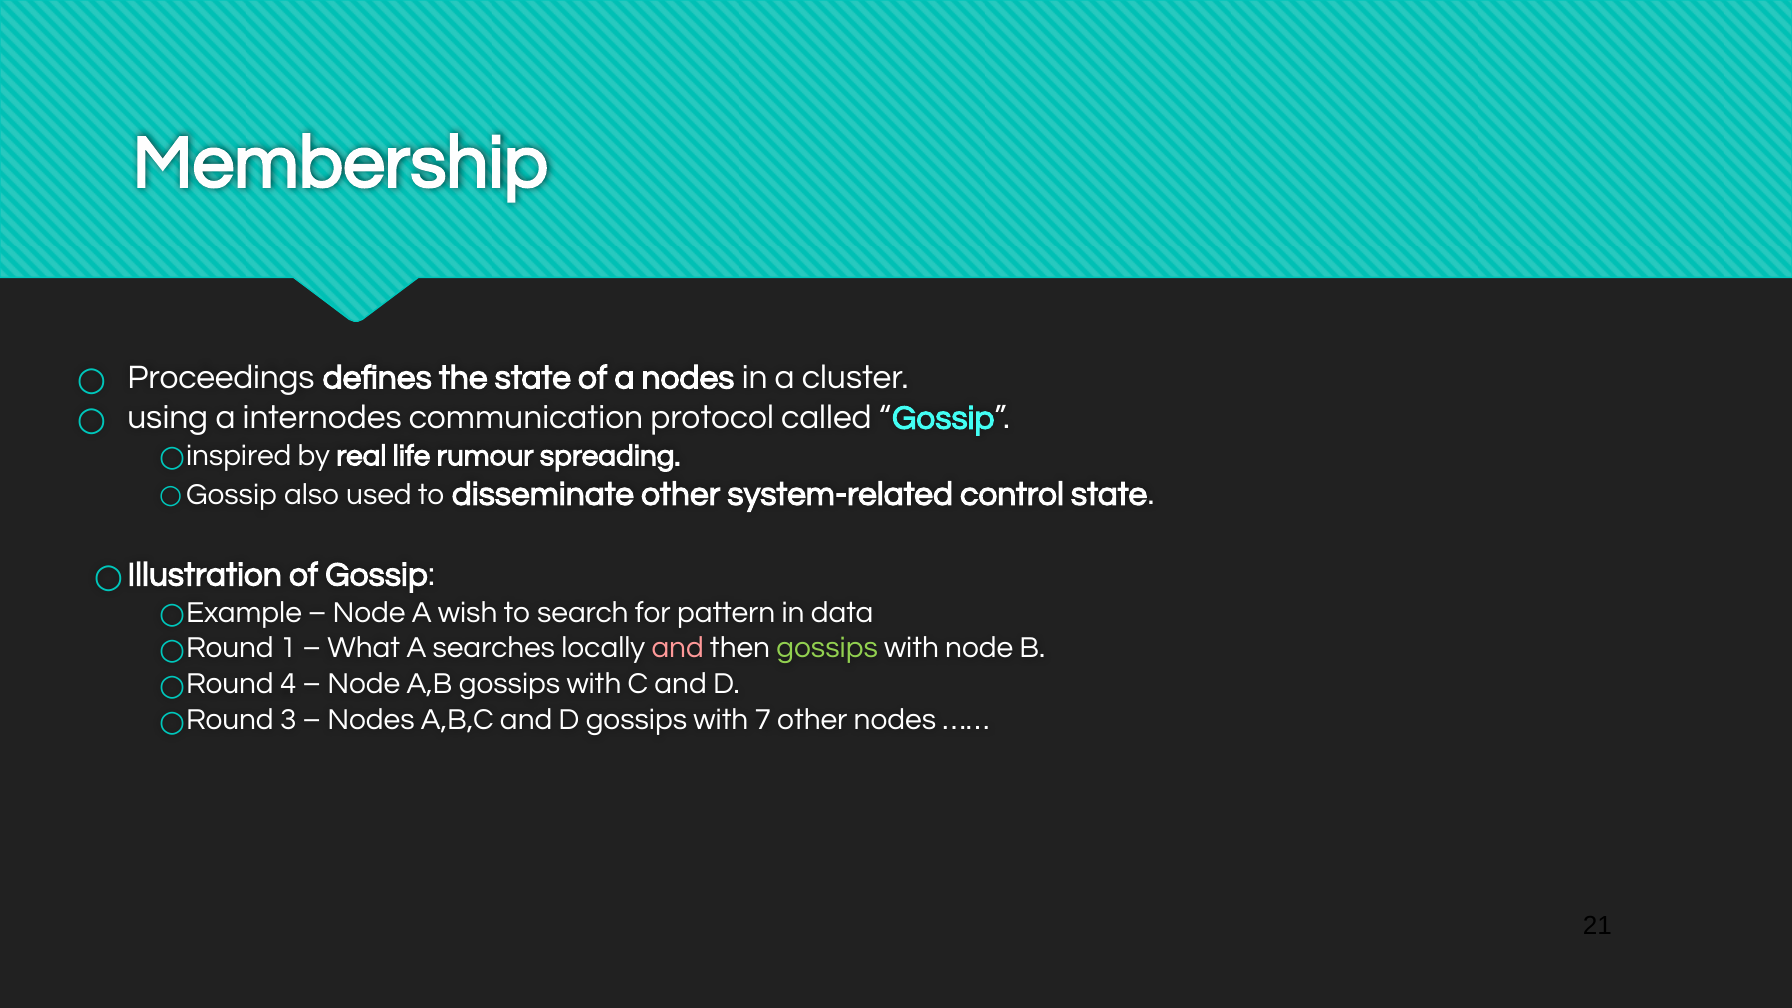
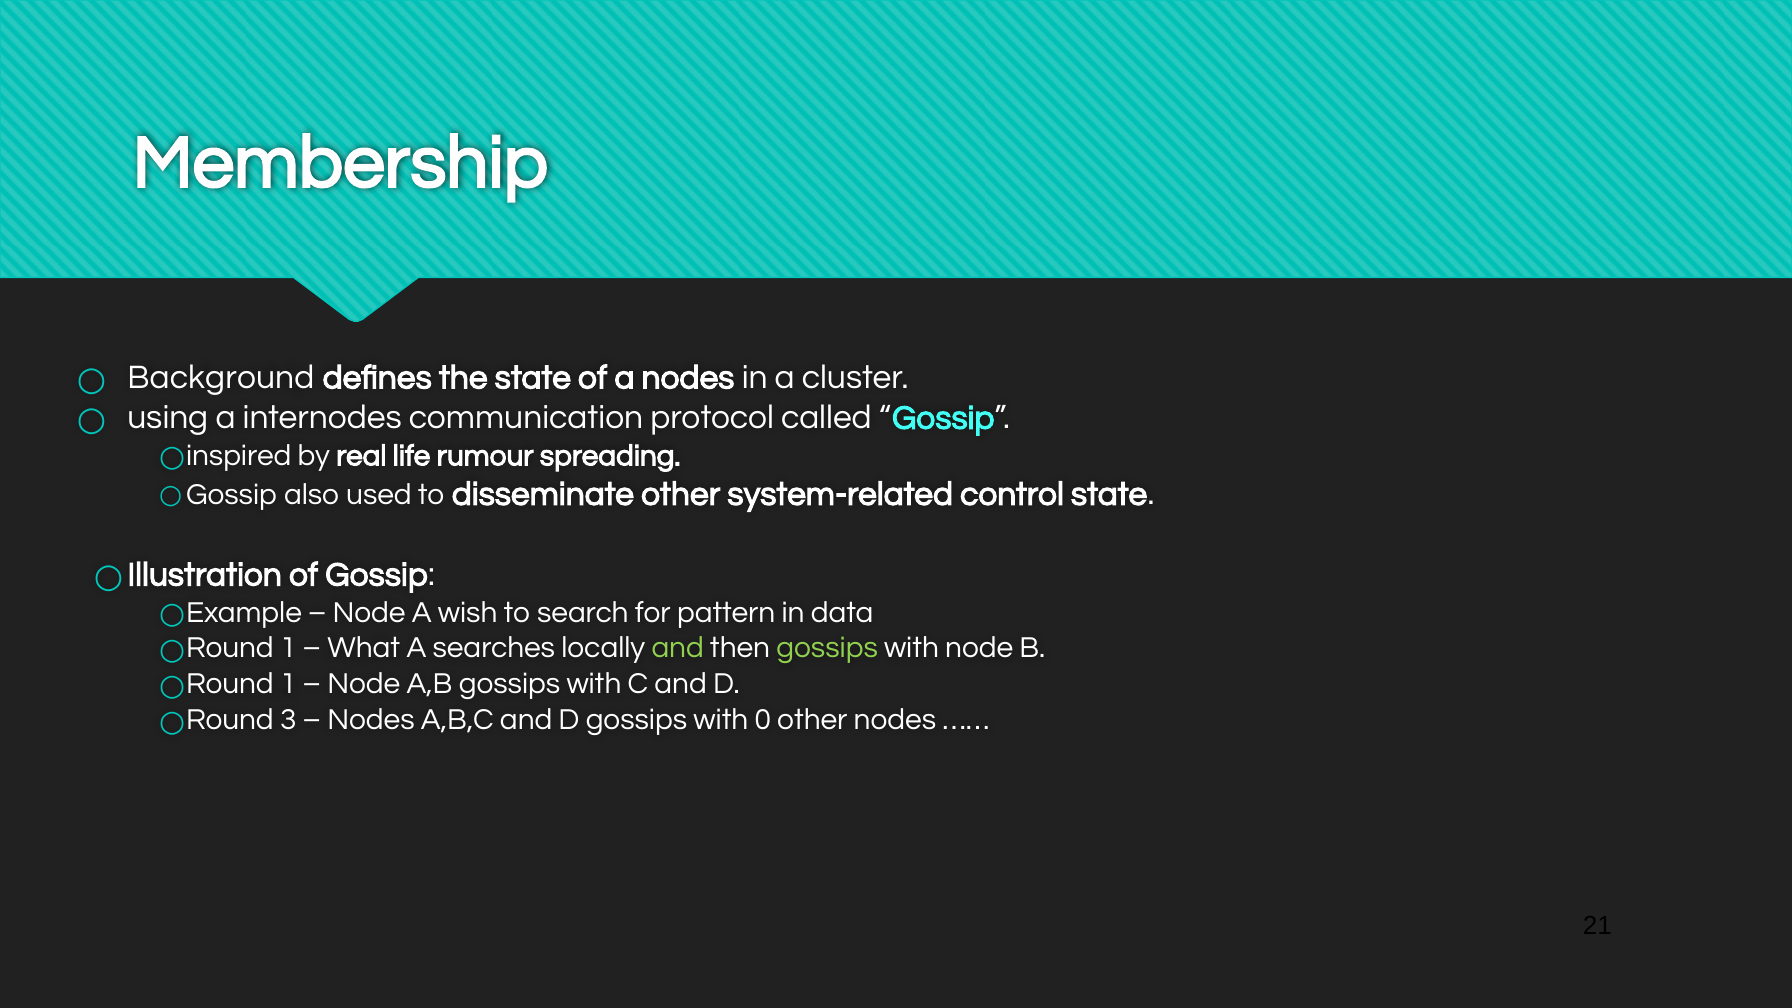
Proceedings: Proceedings -> Background
and at (678, 648) colour: pink -> light green
4 at (288, 684): 4 -> 1
7: 7 -> 0
